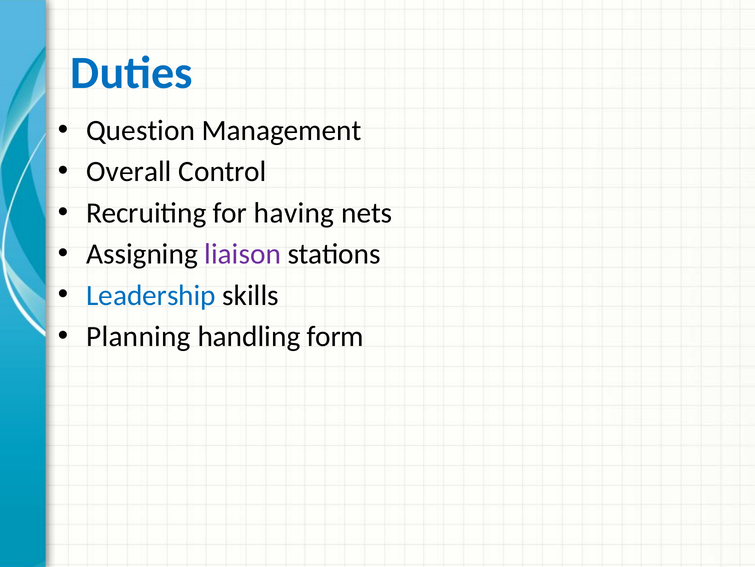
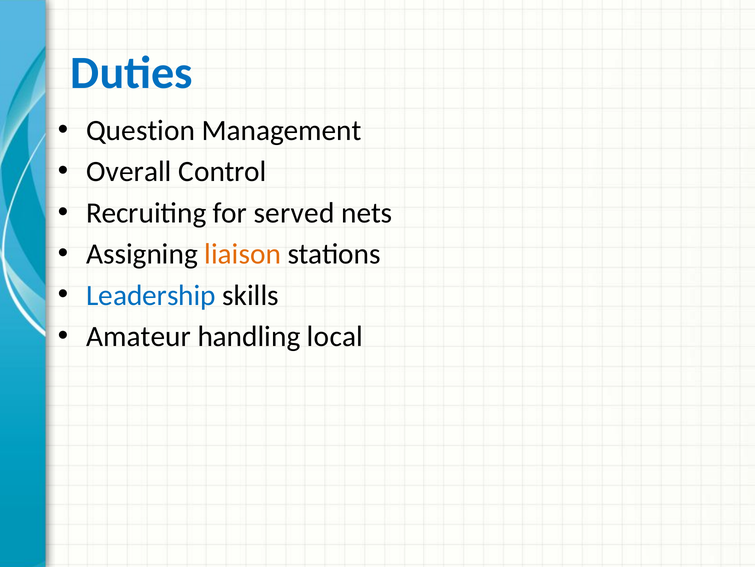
having: having -> served
liaison colour: purple -> orange
Planning: Planning -> Amateur
form: form -> local
